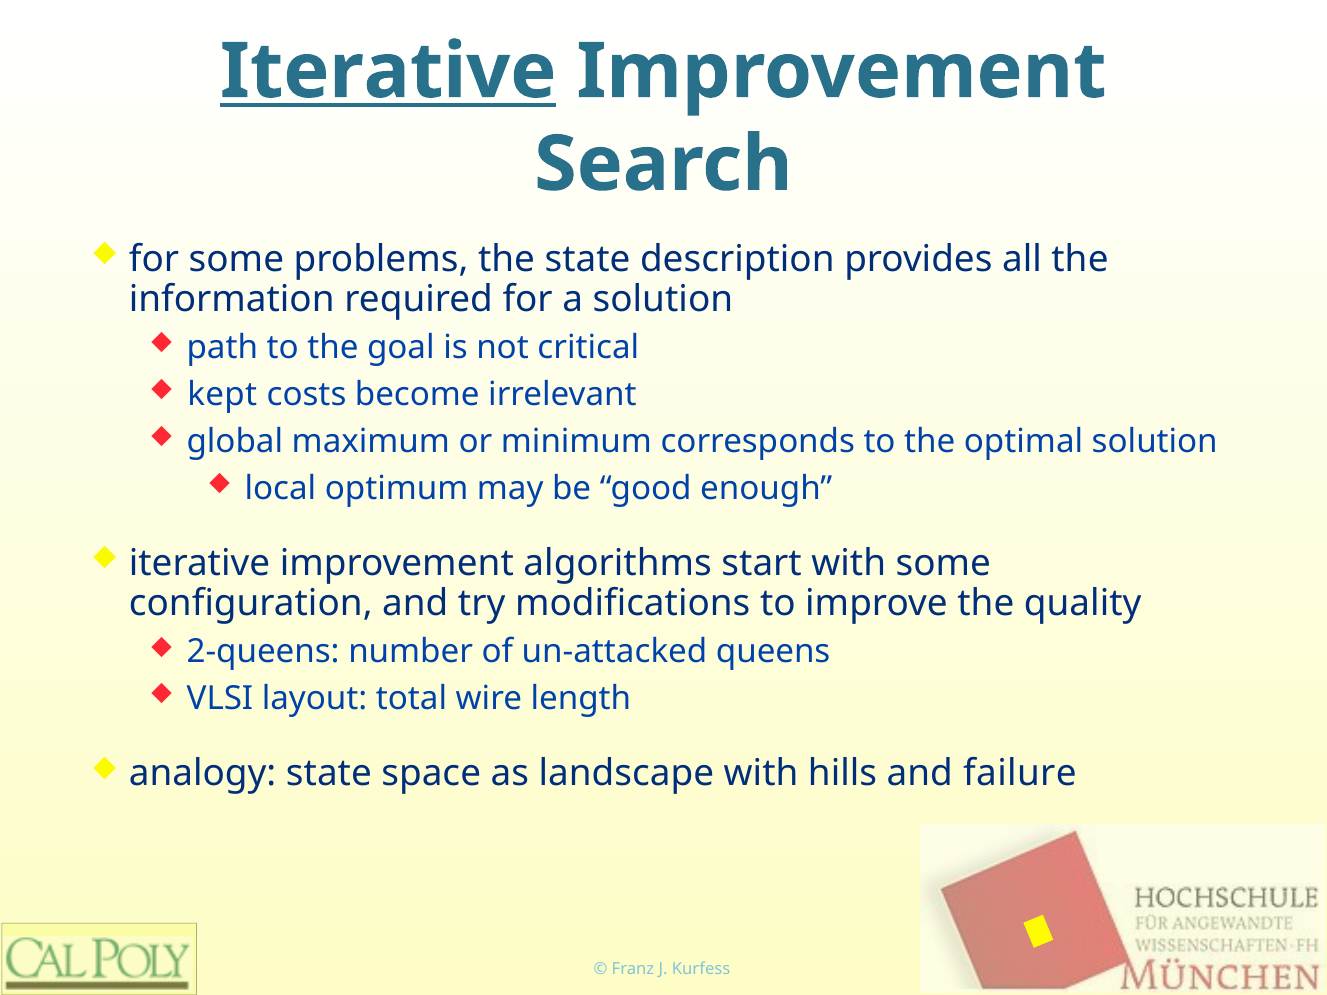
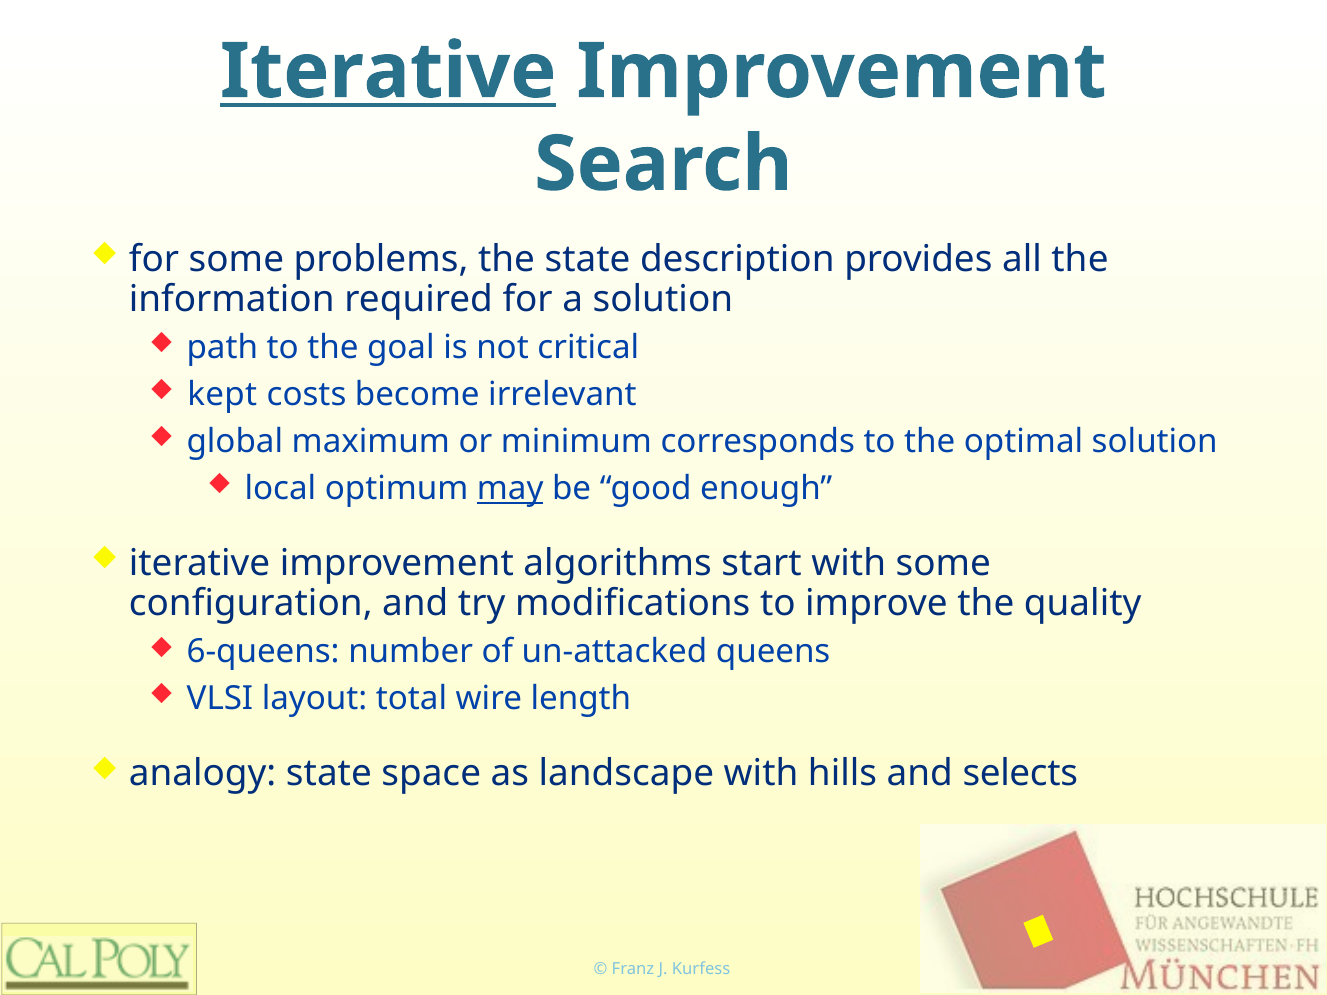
may underline: none -> present
2-queens: 2-queens -> 6-queens
failure: failure -> selects
